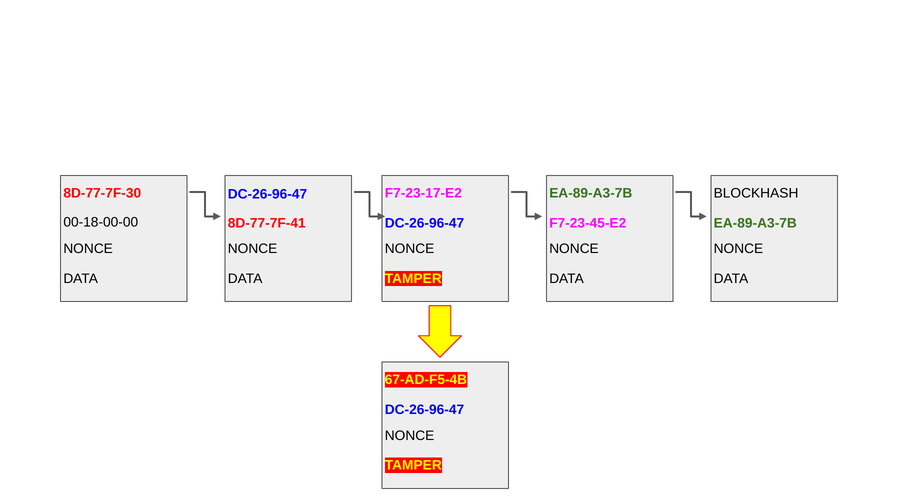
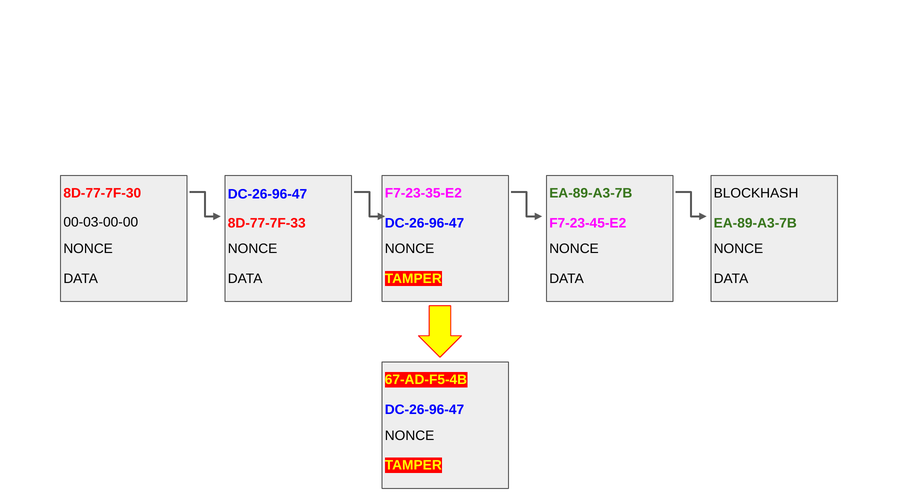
F7-23-17-E2: F7-23-17-E2 -> F7-23-35-E2
00-18-00-00: 00-18-00-00 -> 00-03-00-00
8D-77-7F-41: 8D-77-7F-41 -> 8D-77-7F-33
